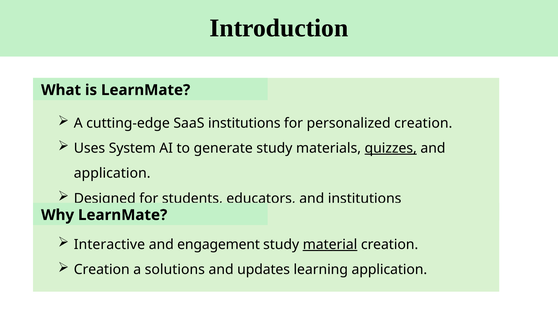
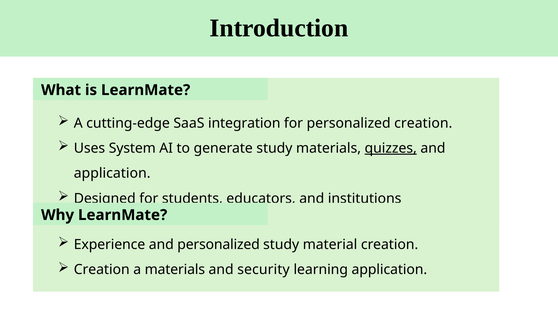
SaaS institutions: institutions -> integration
Interactive: Interactive -> Experience
and engagement: engagement -> personalized
material underline: present -> none
a solutions: solutions -> materials
updates: updates -> security
